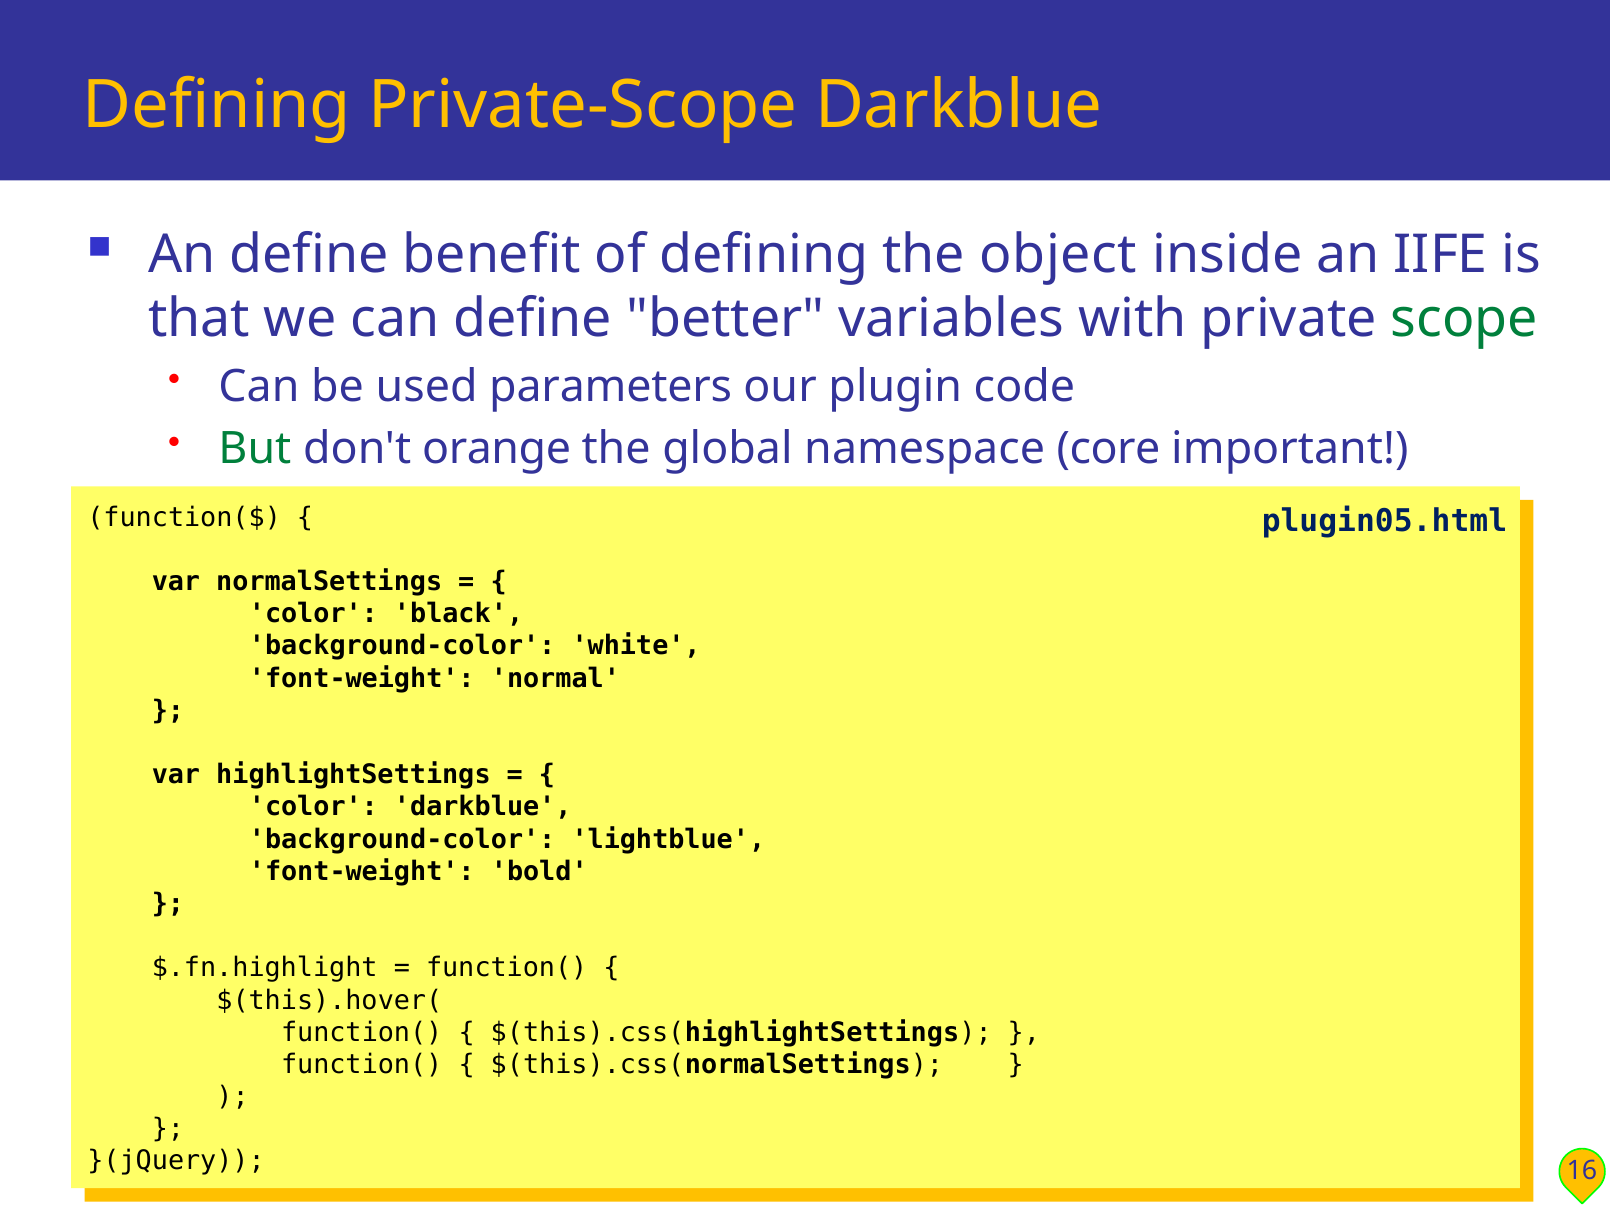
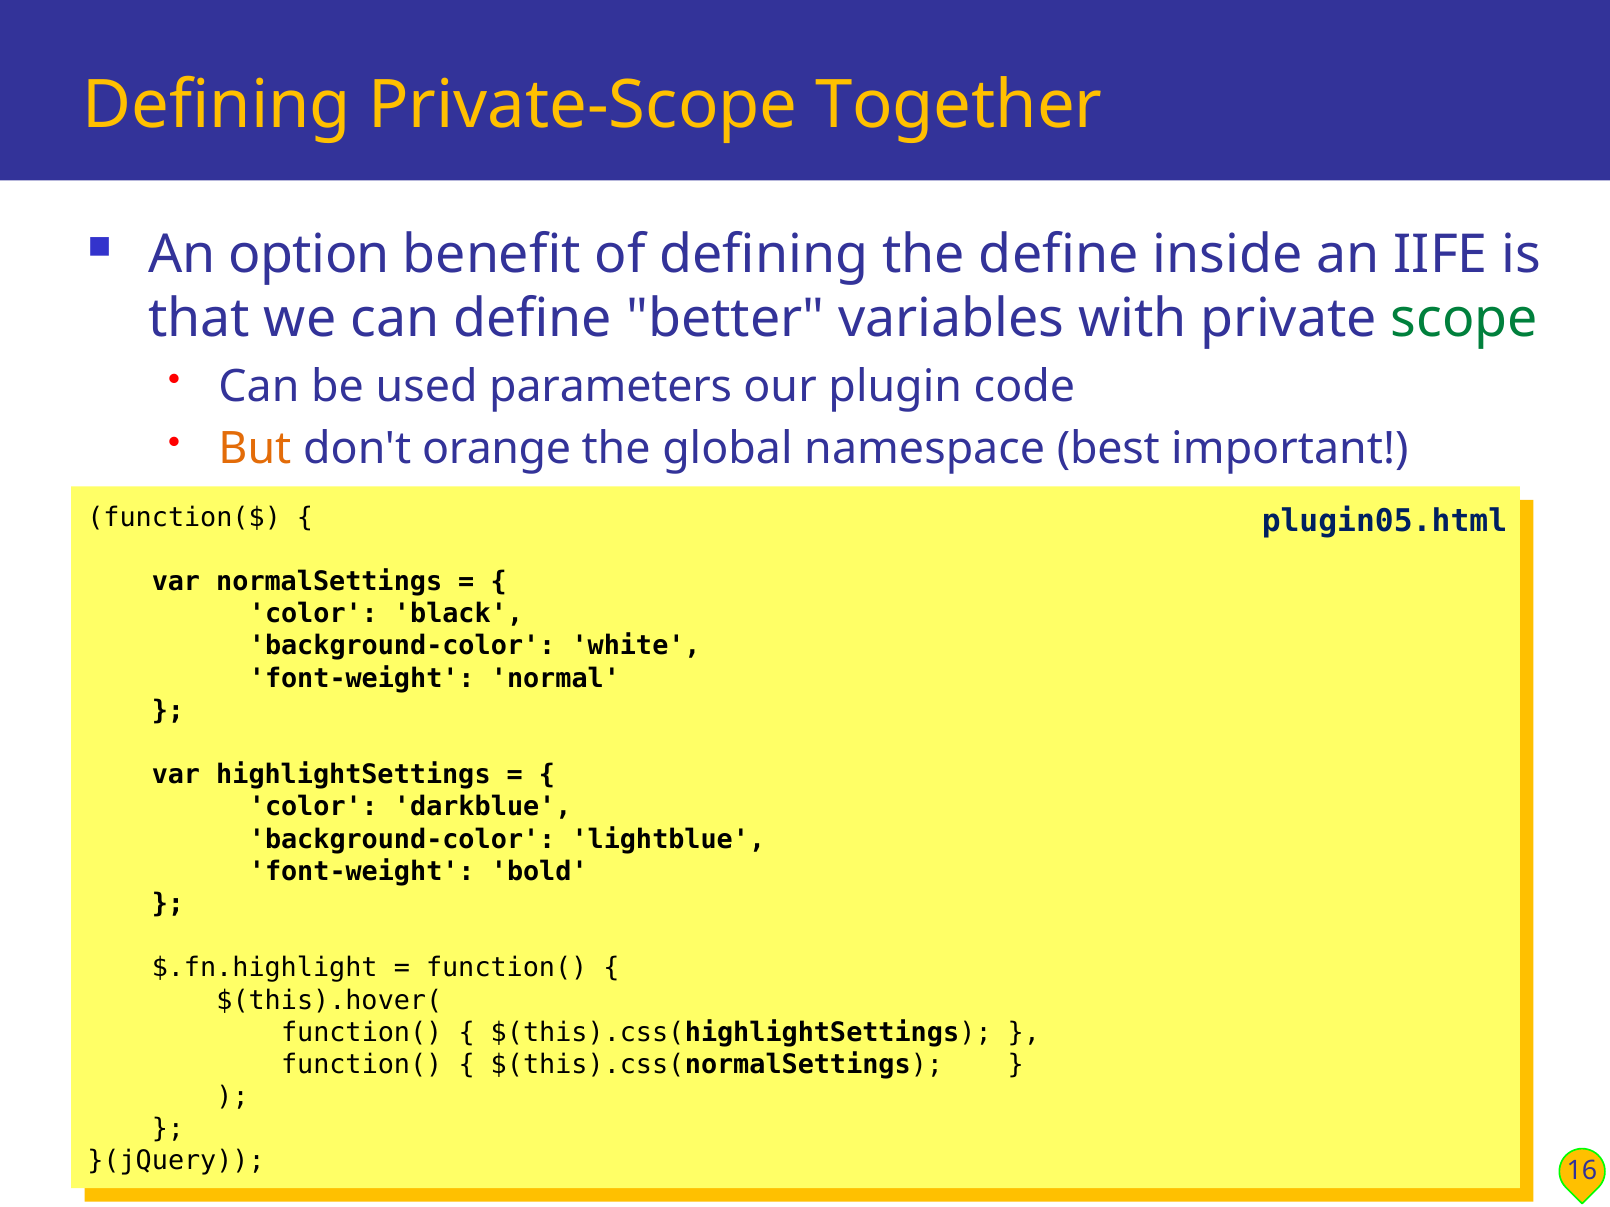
Private-Scope Darkblue: Darkblue -> Together
An define: define -> option
the object: object -> define
But colour: green -> orange
core: core -> best
